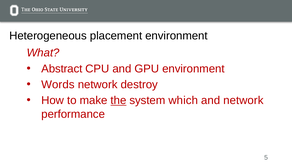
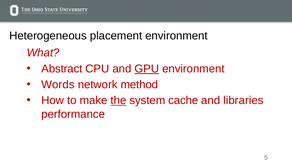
GPU underline: none -> present
destroy: destroy -> method
which: which -> cache
and network: network -> libraries
